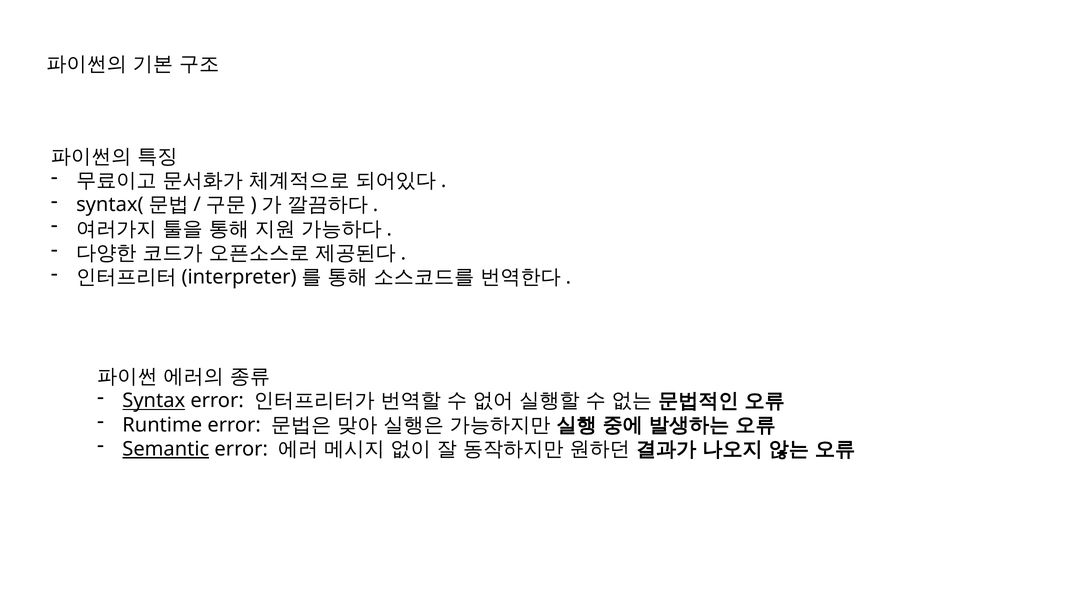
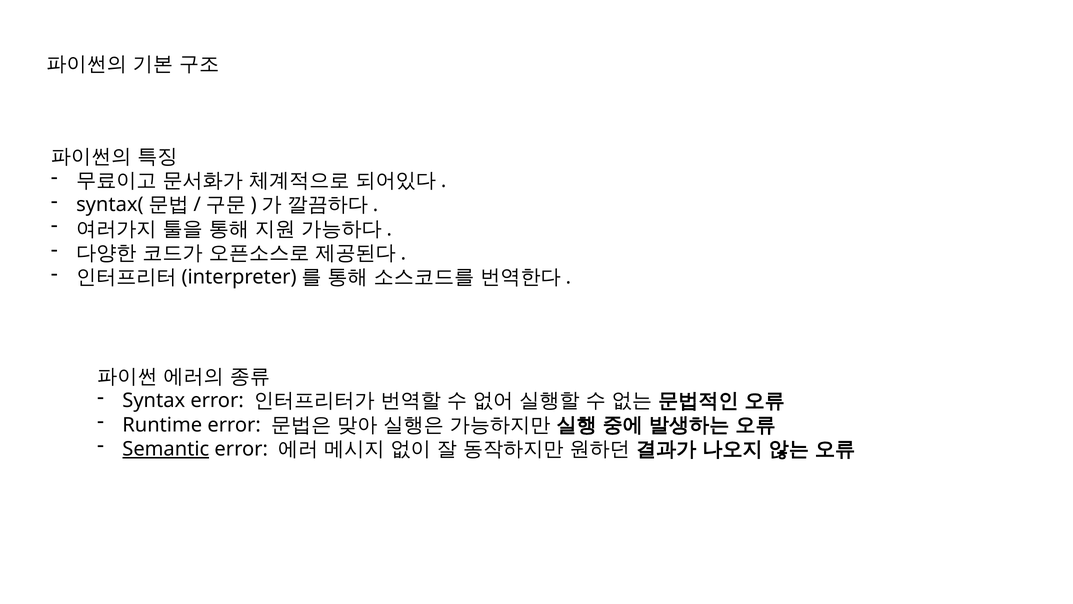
Syntax underline: present -> none
